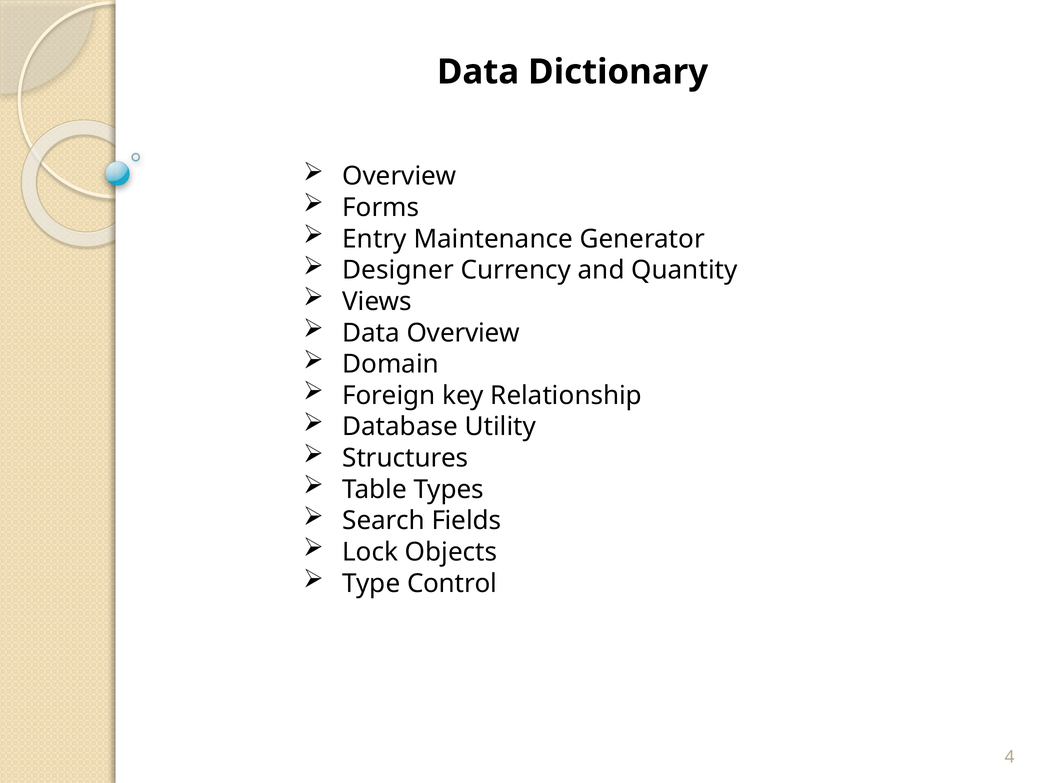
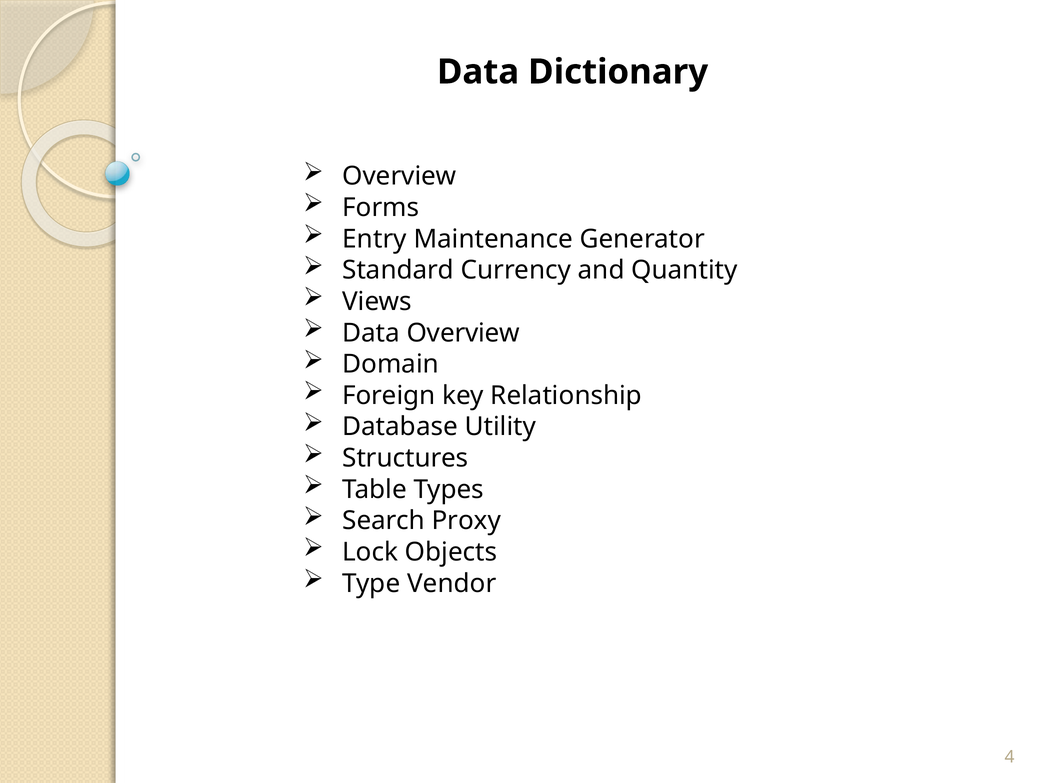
Designer: Designer -> Standard
Fields: Fields -> Proxy
Control: Control -> Vendor
